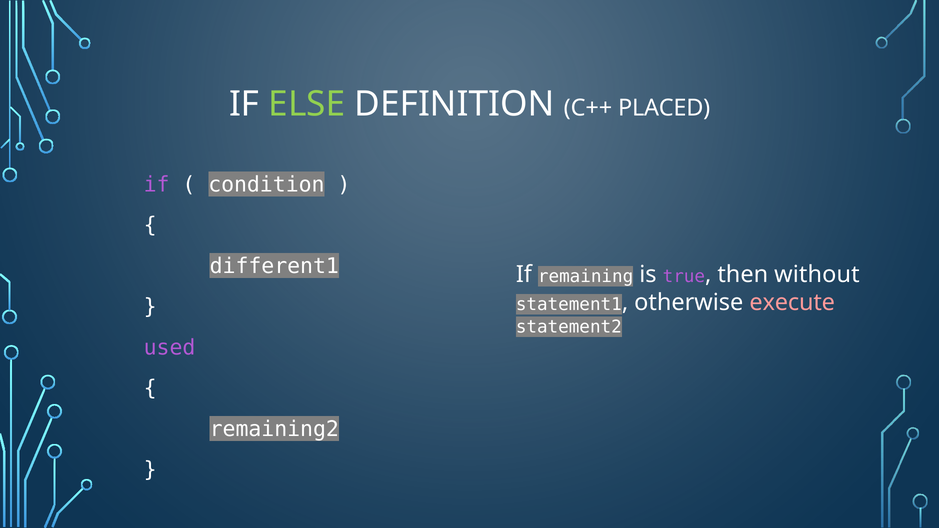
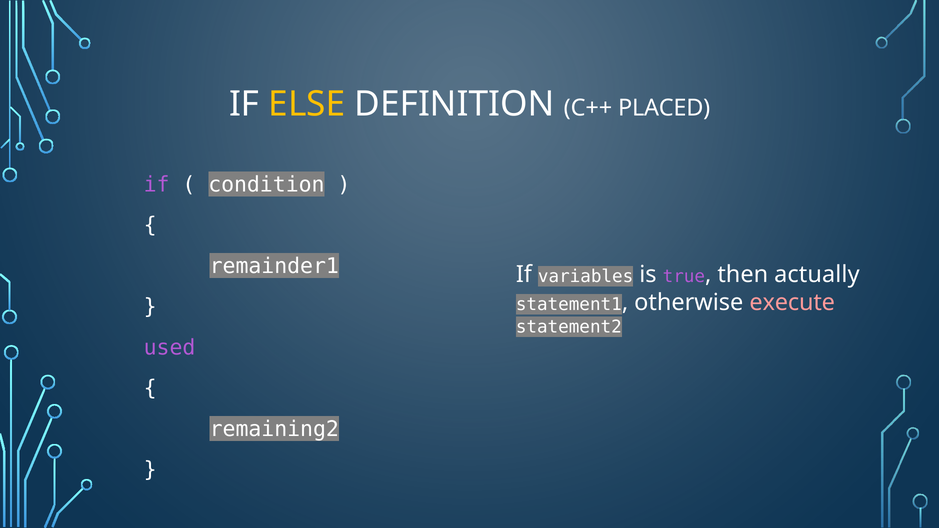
ELSE colour: light green -> yellow
different1: different1 -> remainder1
remaining: remaining -> variables
without: without -> actually
